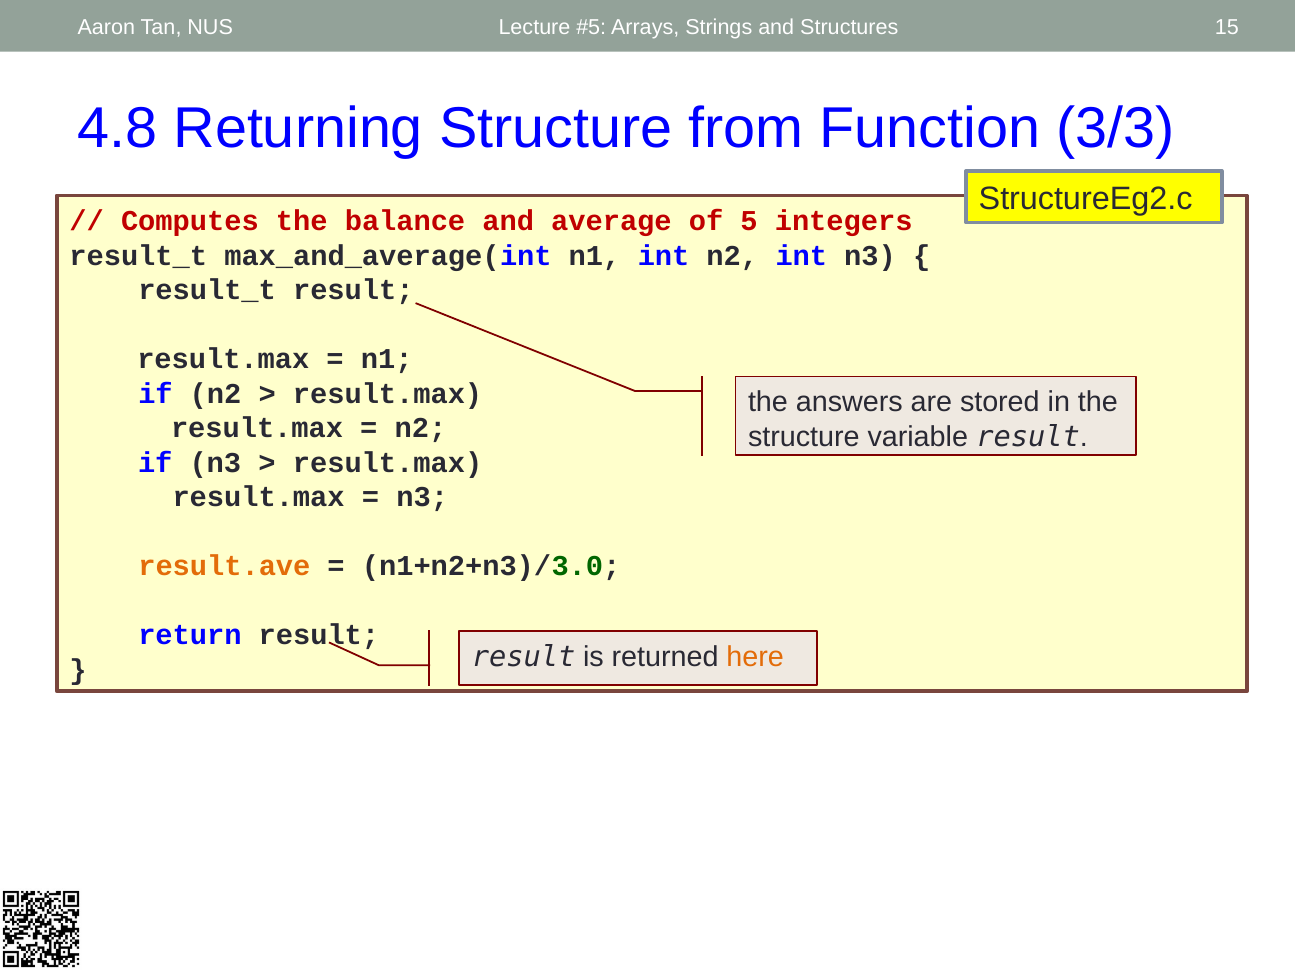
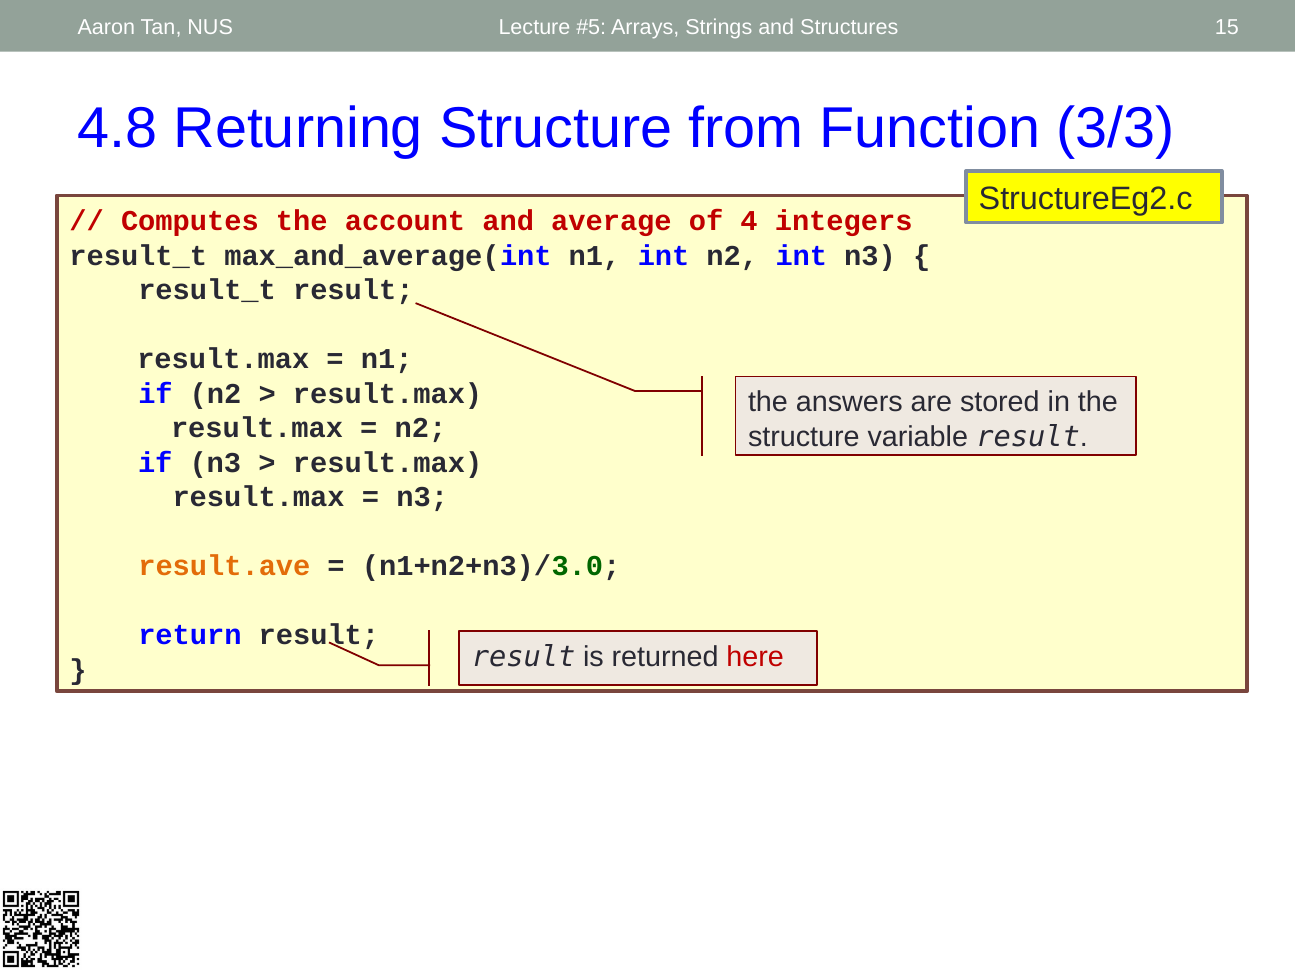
balance: balance -> account
5: 5 -> 4
here colour: orange -> red
